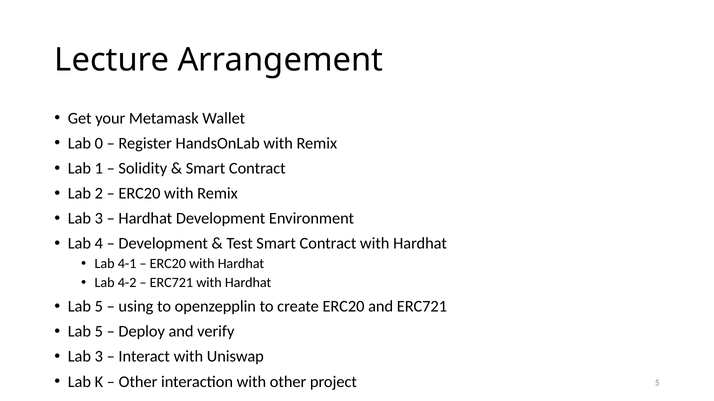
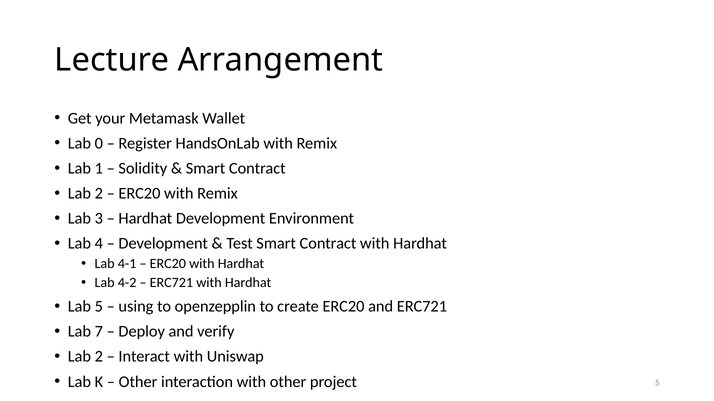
5 at (99, 332): 5 -> 7
3 at (99, 357): 3 -> 2
